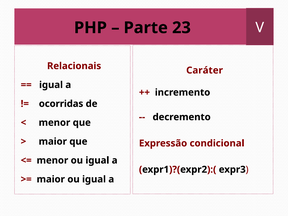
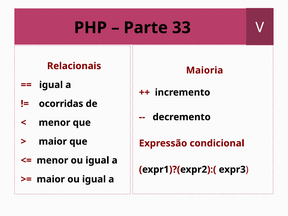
23: 23 -> 33
Caráter: Caráter -> Maioria
